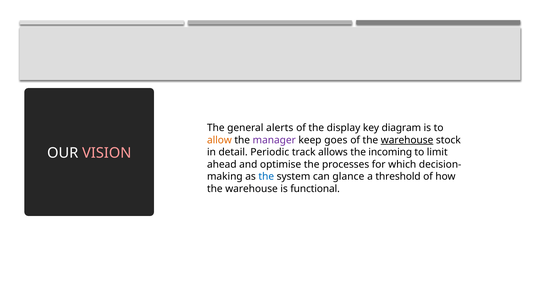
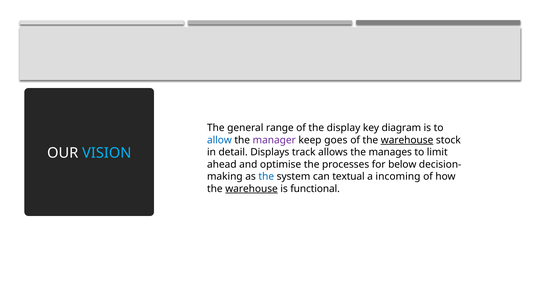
alerts: alerts -> range
allow colour: orange -> blue
VISION colour: pink -> light blue
Periodic: Periodic -> Displays
incoming: incoming -> manages
which: which -> below
glance: glance -> textual
threshold: threshold -> incoming
warehouse at (252, 189) underline: none -> present
